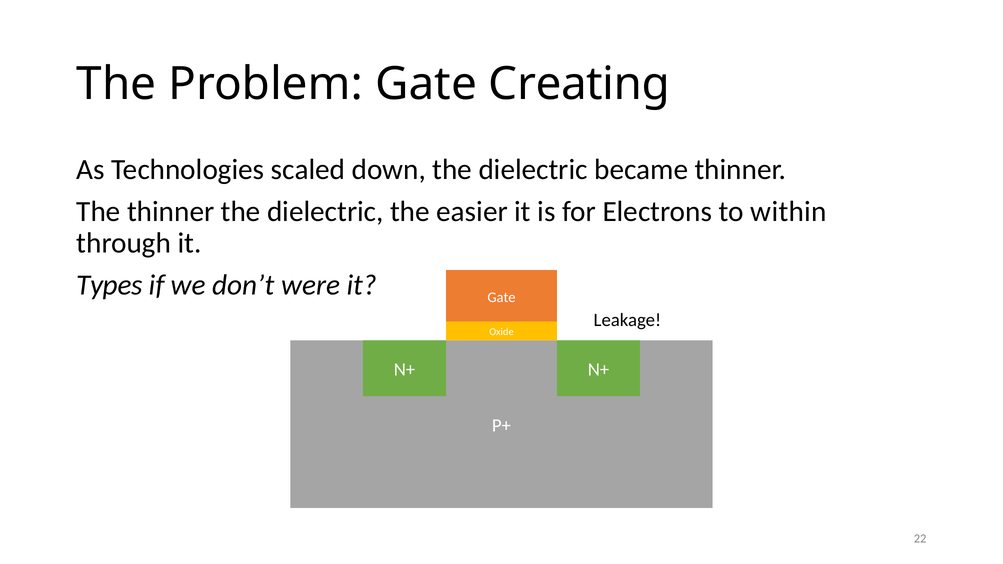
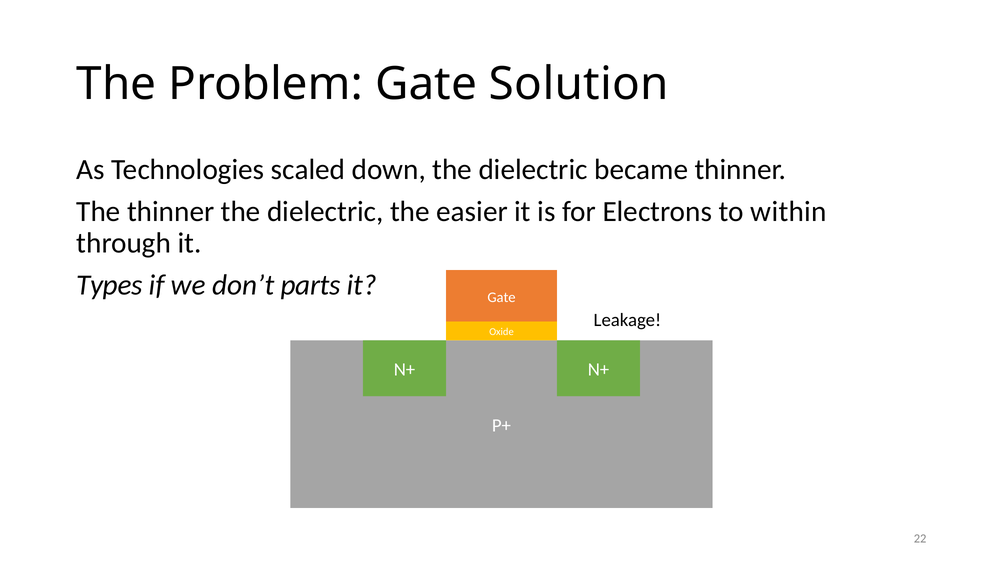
Creating: Creating -> Solution
were: were -> parts
